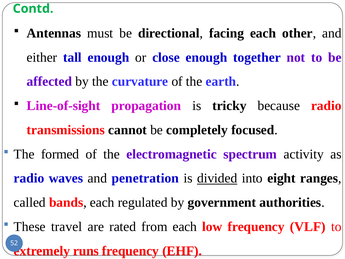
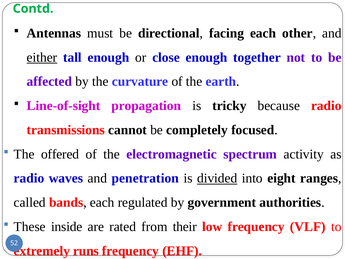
either underline: none -> present
formed: formed -> offered
travel: travel -> inside
from each: each -> their
